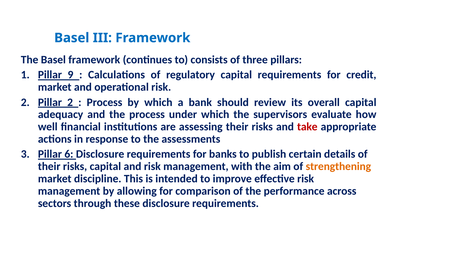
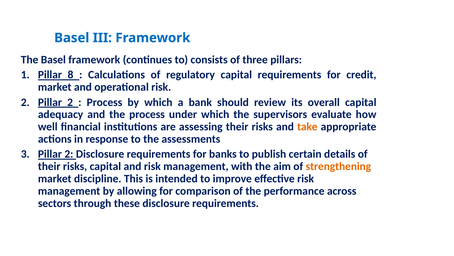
9: 9 -> 8
take colour: red -> orange
3 Pillar 6: 6 -> 2
